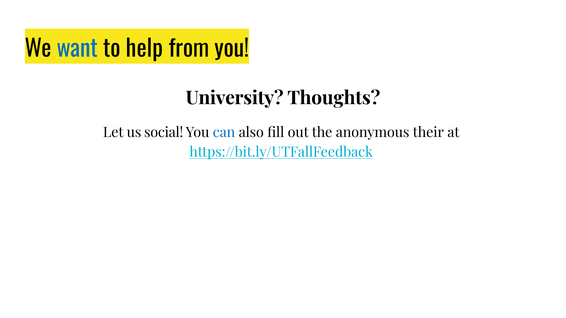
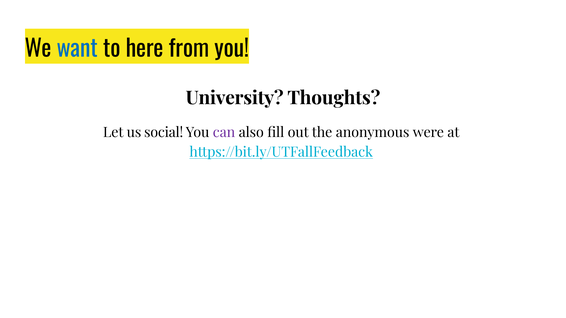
help: help -> here
can colour: blue -> purple
their: their -> were
